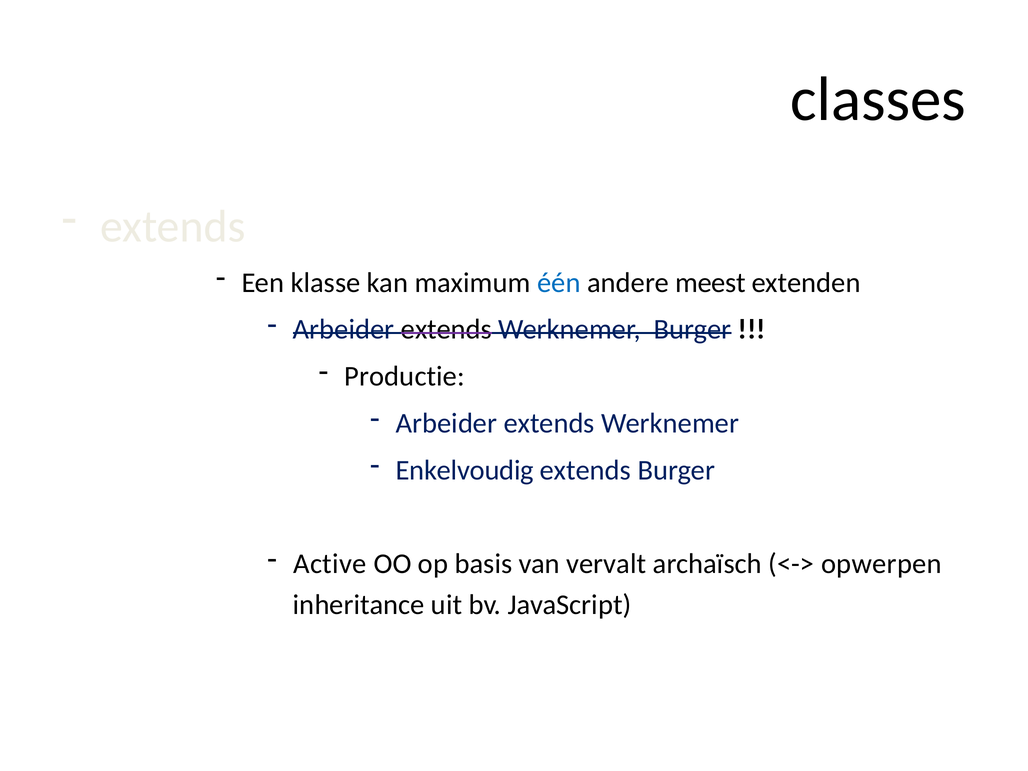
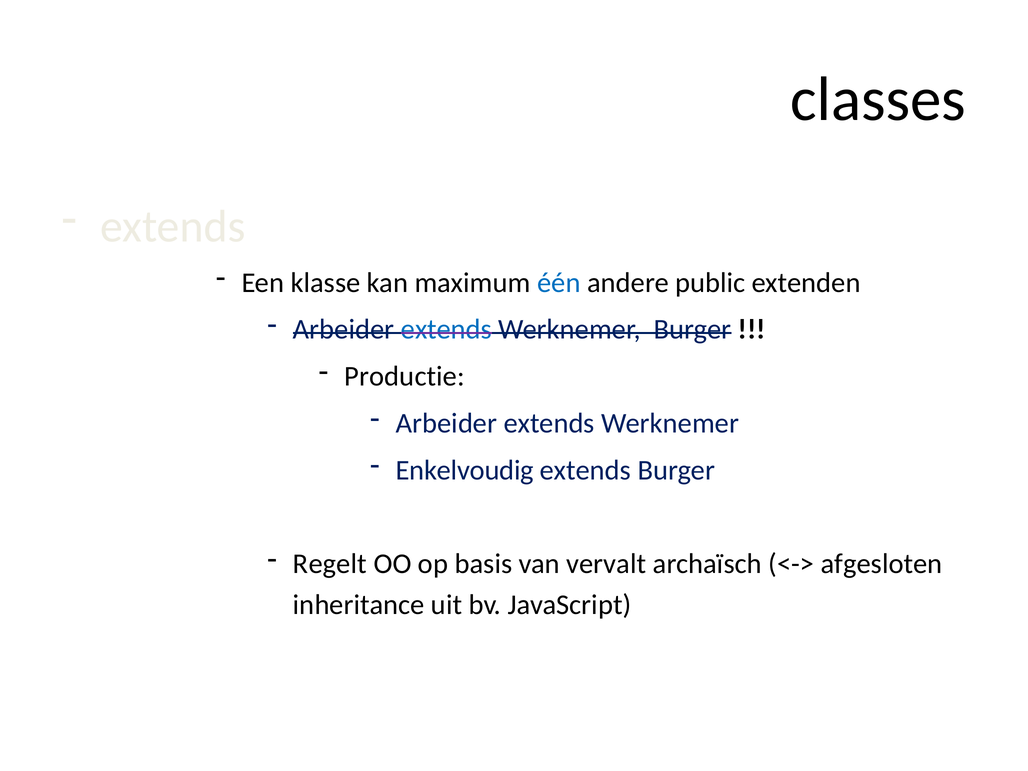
meest: meest -> public
extends at (446, 329) colour: black -> blue
Active: Active -> Regelt
opwerpen: opwerpen -> afgesloten
